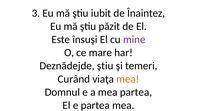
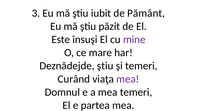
Înaintez: Înaintez -> Pământ
mea at (128, 79) colour: orange -> purple
mea partea: partea -> temeri
